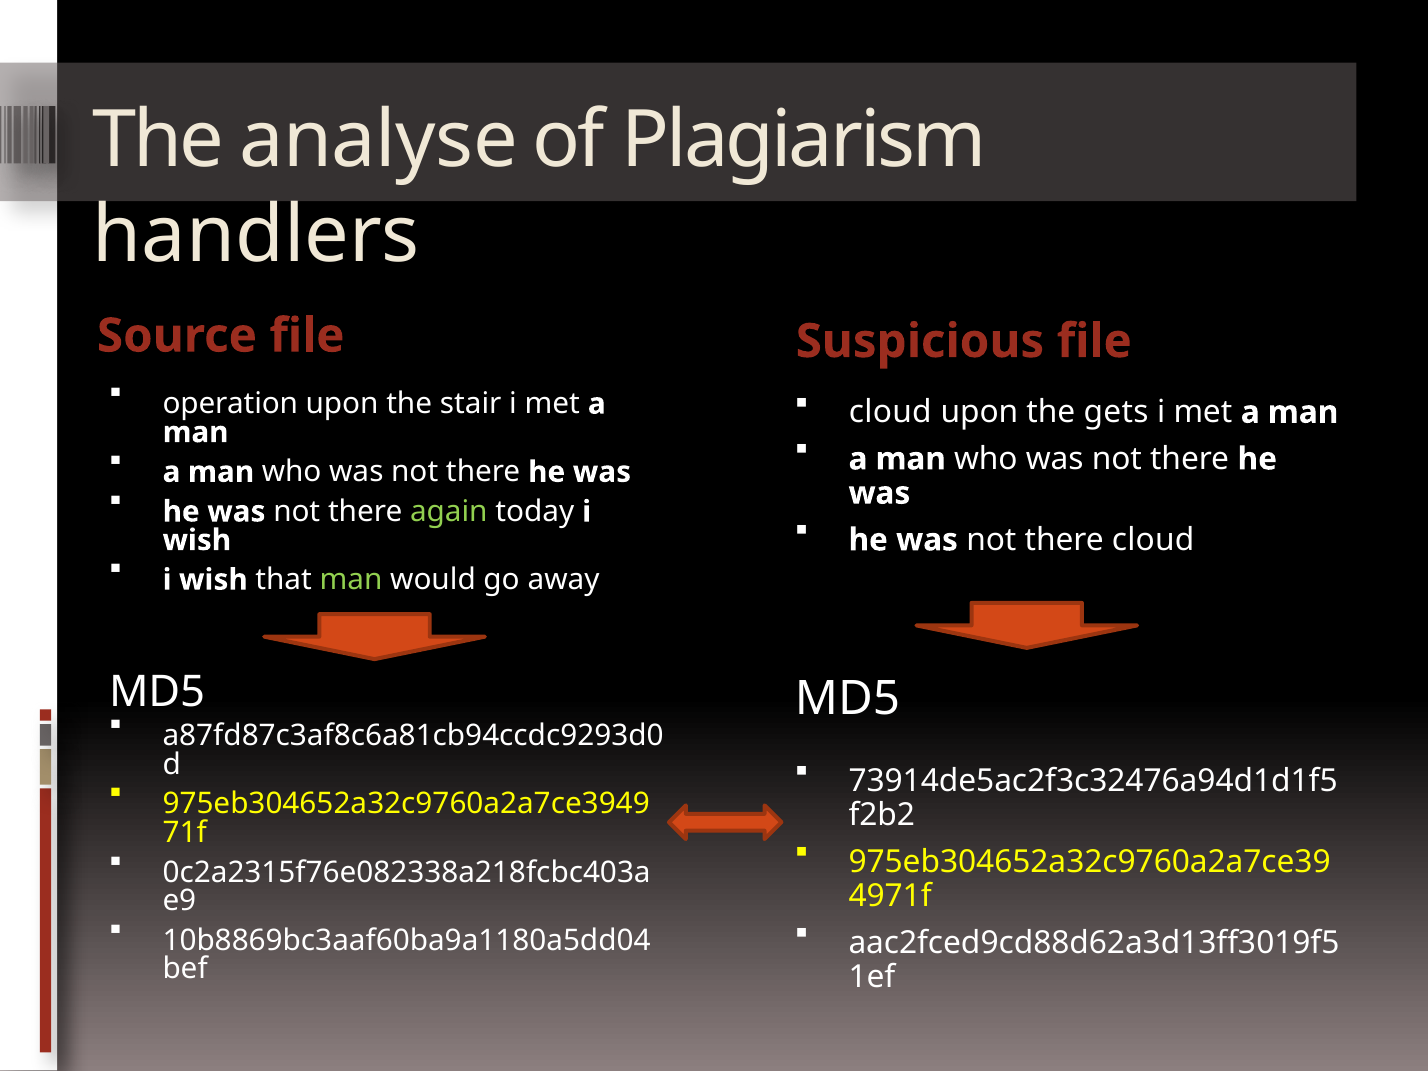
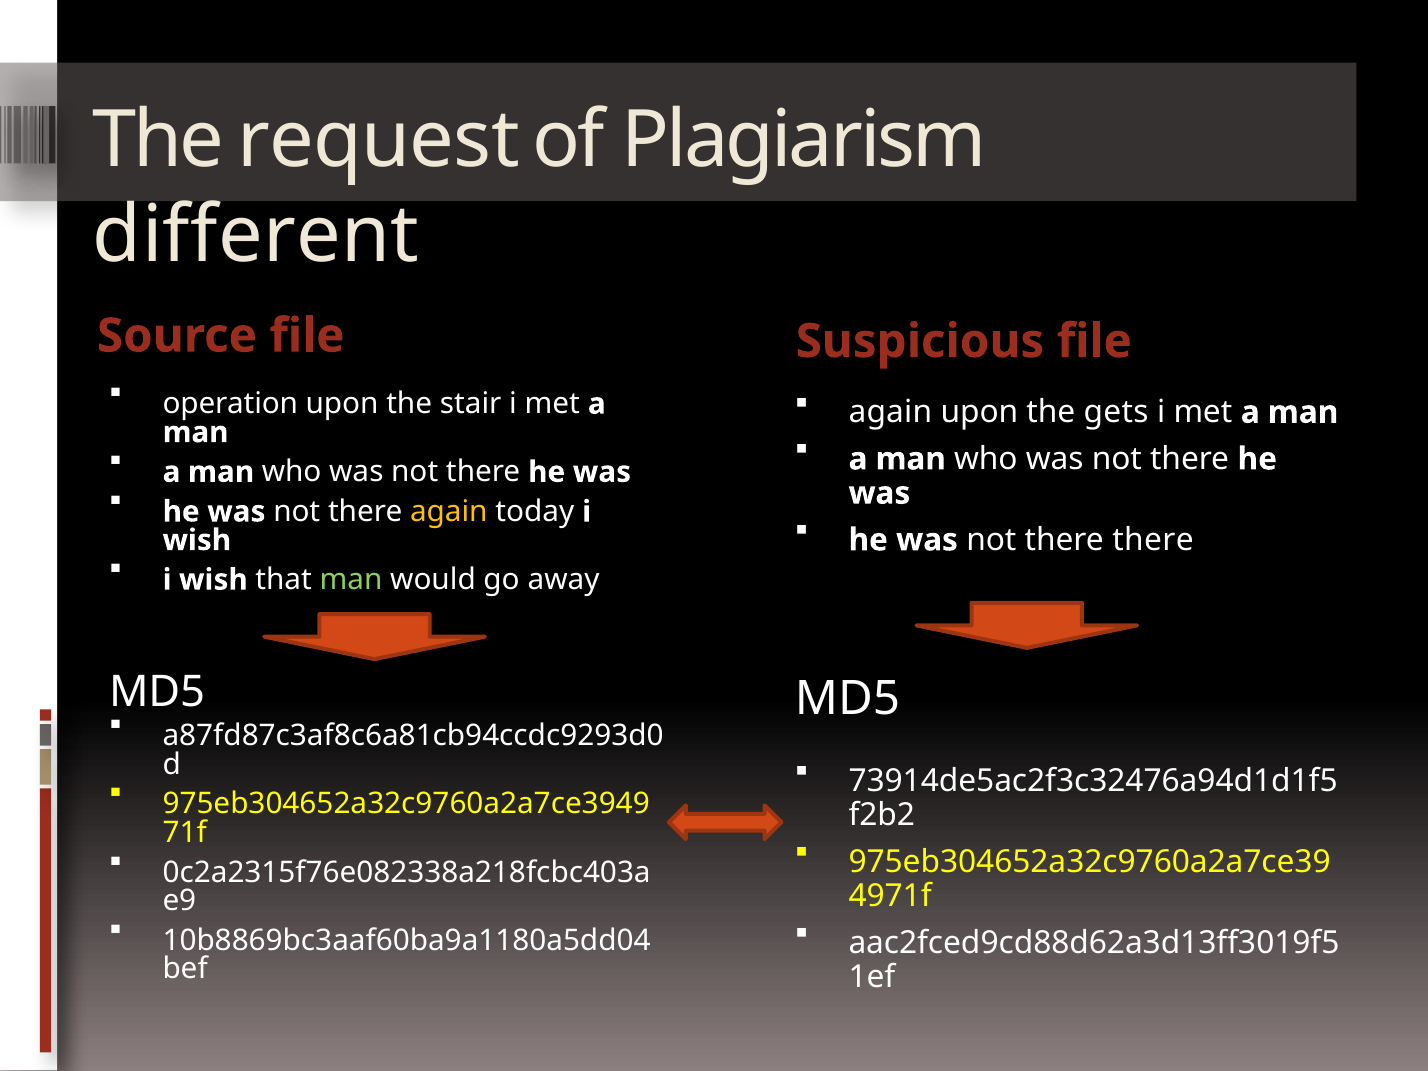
analyse: analyse -> request
handlers: handlers -> different
cloud at (890, 412): cloud -> again
again at (449, 512) colour: light green -> yellow
there cloud: cloud -> there
